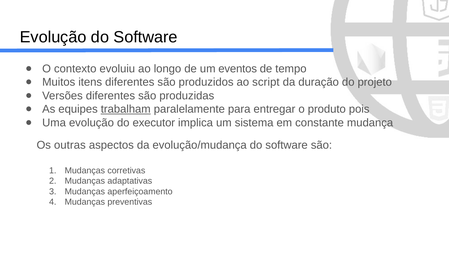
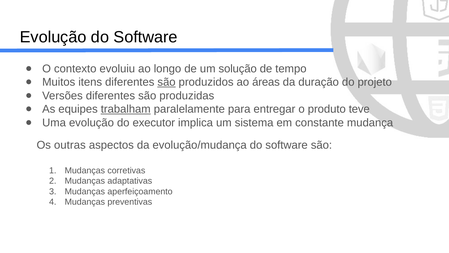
eventos: eventos -> solução
são at (167, 82) underline: none -> present
script: script -> áreas
pois: pois -> teve
